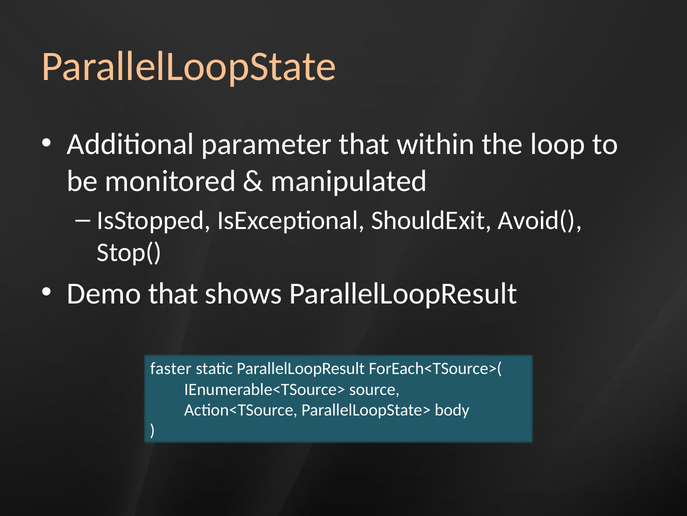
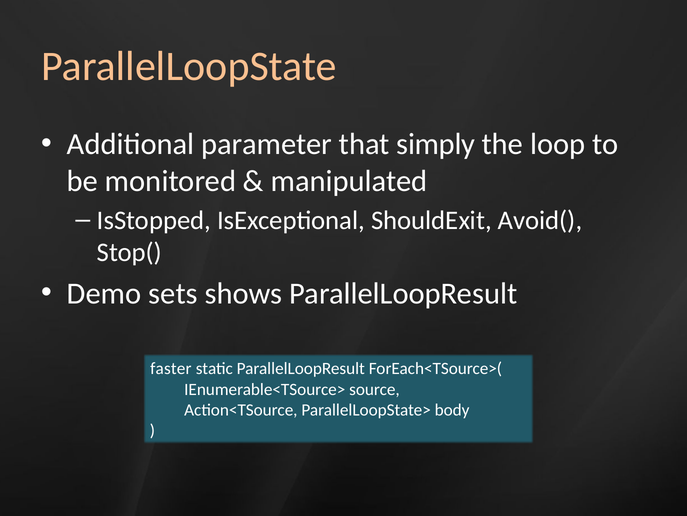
within: within -> simply
Demo that: that -> sets
